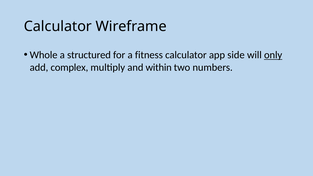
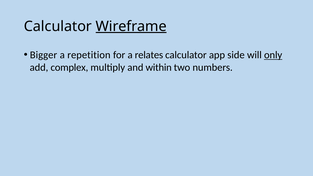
Wireframe underline: none -> present
Whole: Whole -> Bigger
structured: structured -> repetition
fitness: fitness -> relates
